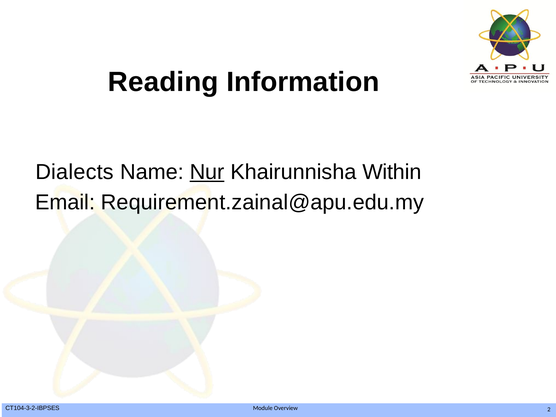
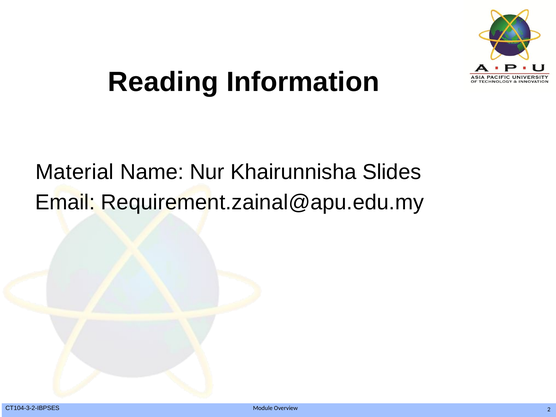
Dialects: Dialects -> Material
Nur underline: present -> none
Within: Within -> Slides
